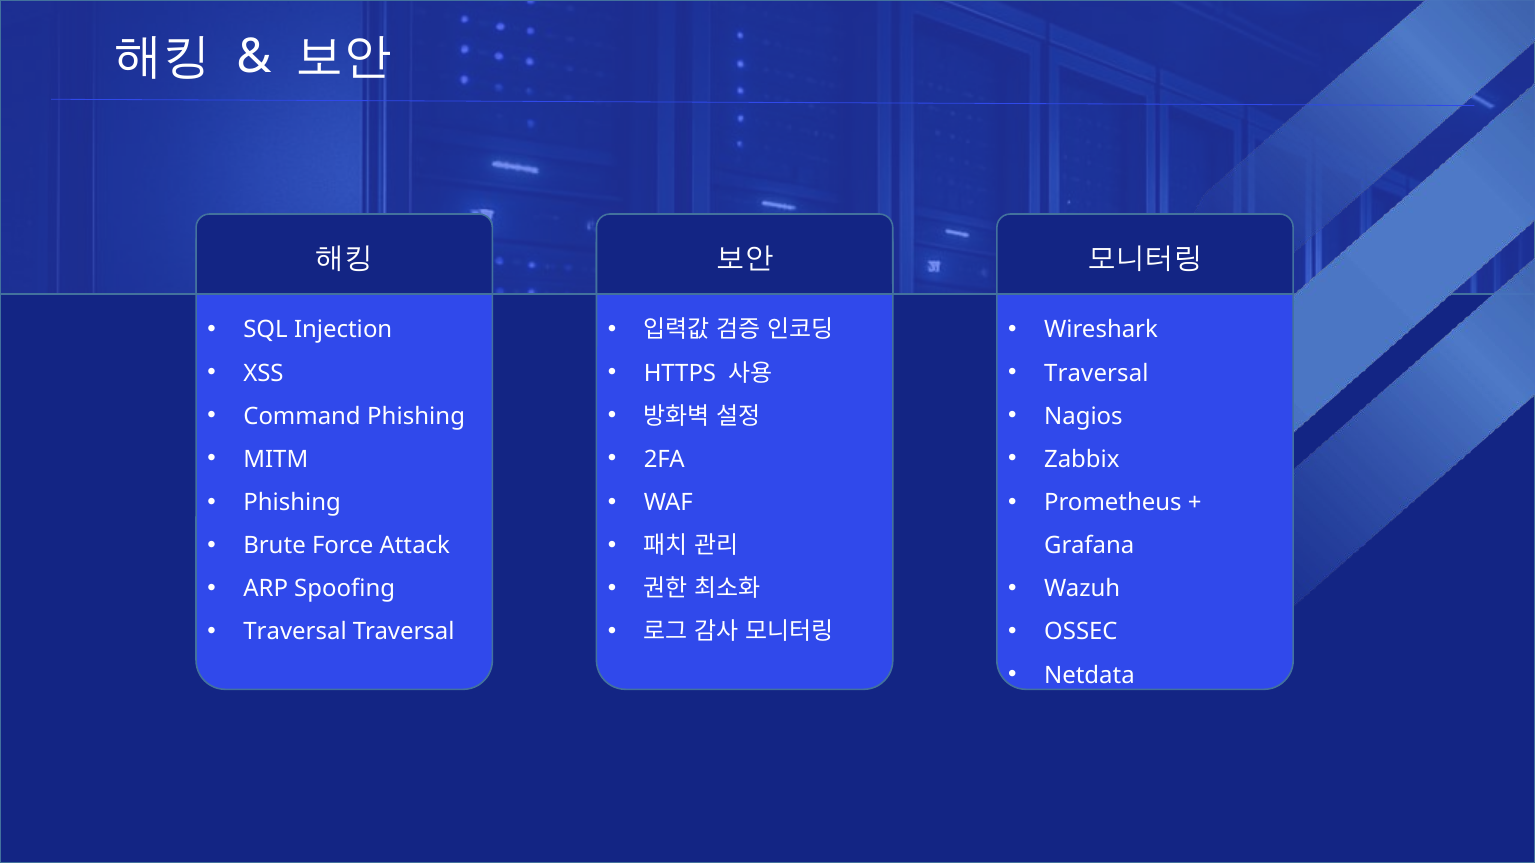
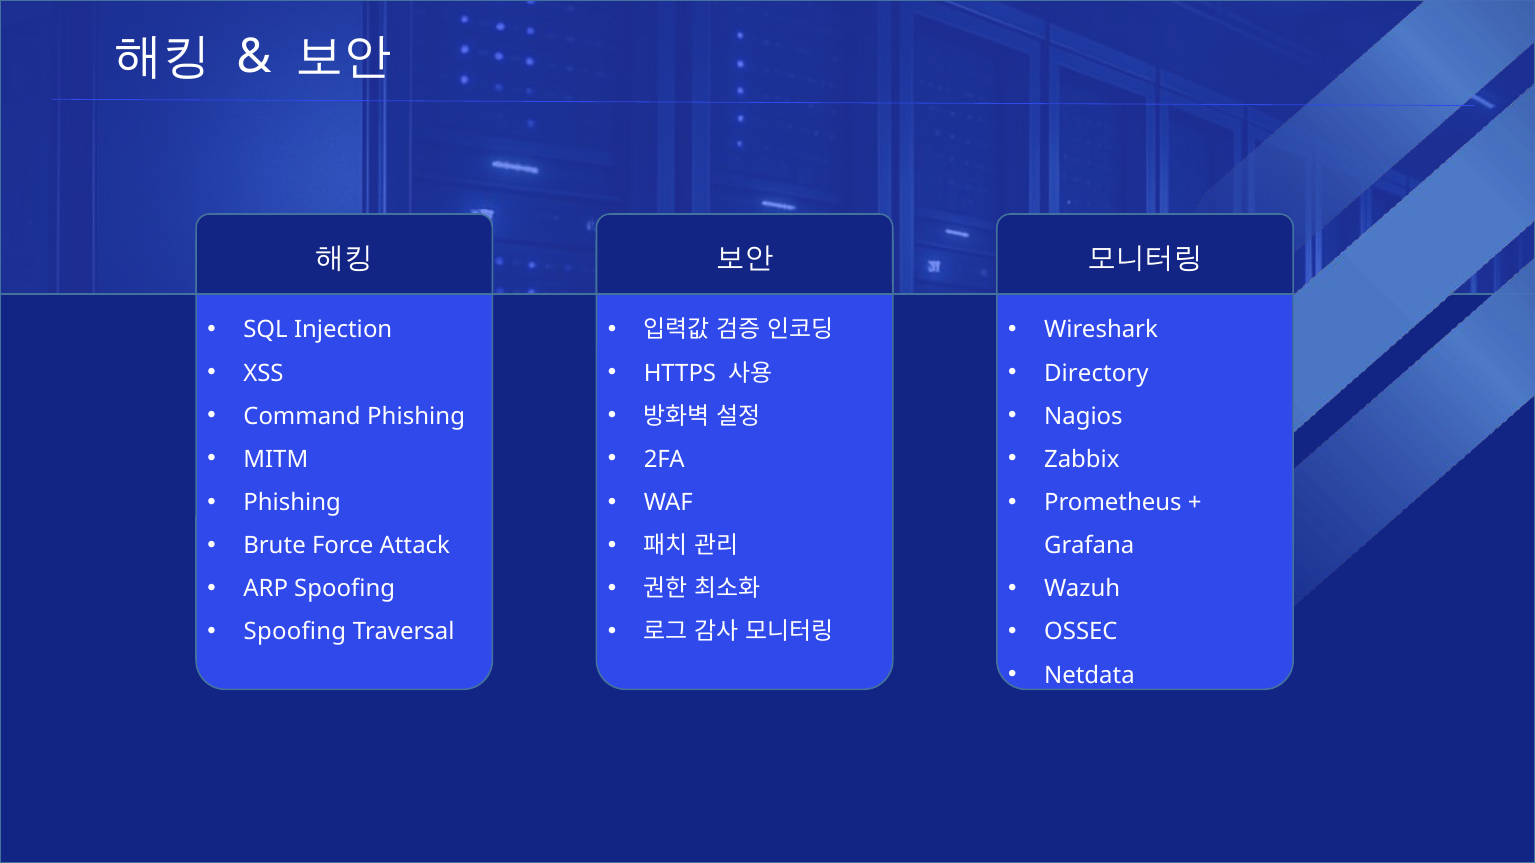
Traversal at (1096, 373): Traversal -> Directory
Traversal at (295, 632): Traversal -> Spoofing
